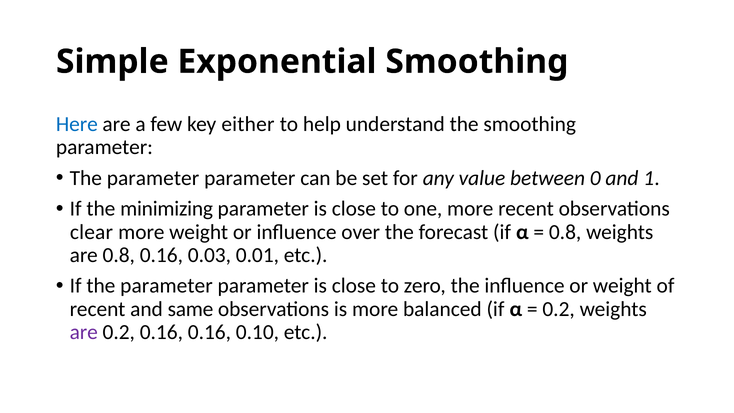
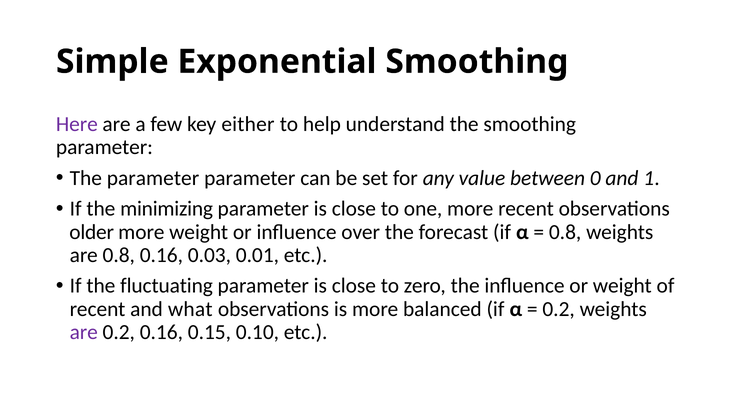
Here colour: blue -> purple
clear: clear -> older
If the parameter: parameter -> fluctuating
same: same -> what
0.16 0.16: 0.16 -> 0.15
